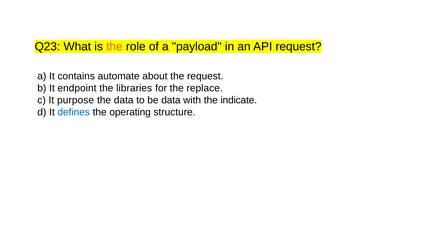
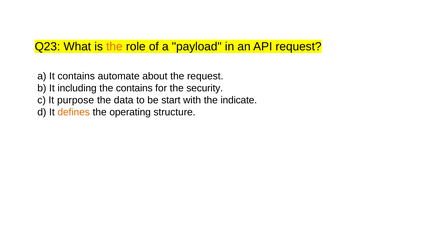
endpoint: endpoint -> including
the libraries: libraries -> contains
replace: replace -> security
be data: data -> start
defines colour: blue -> orange
